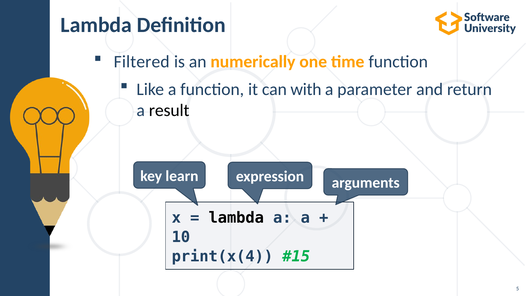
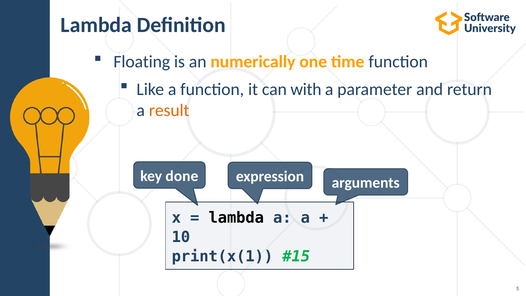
Filtered: Filtered -> Floating
result colour: black -> orange
learn: learn -> done
print(x(4: print(x(4 -> print(x(1
